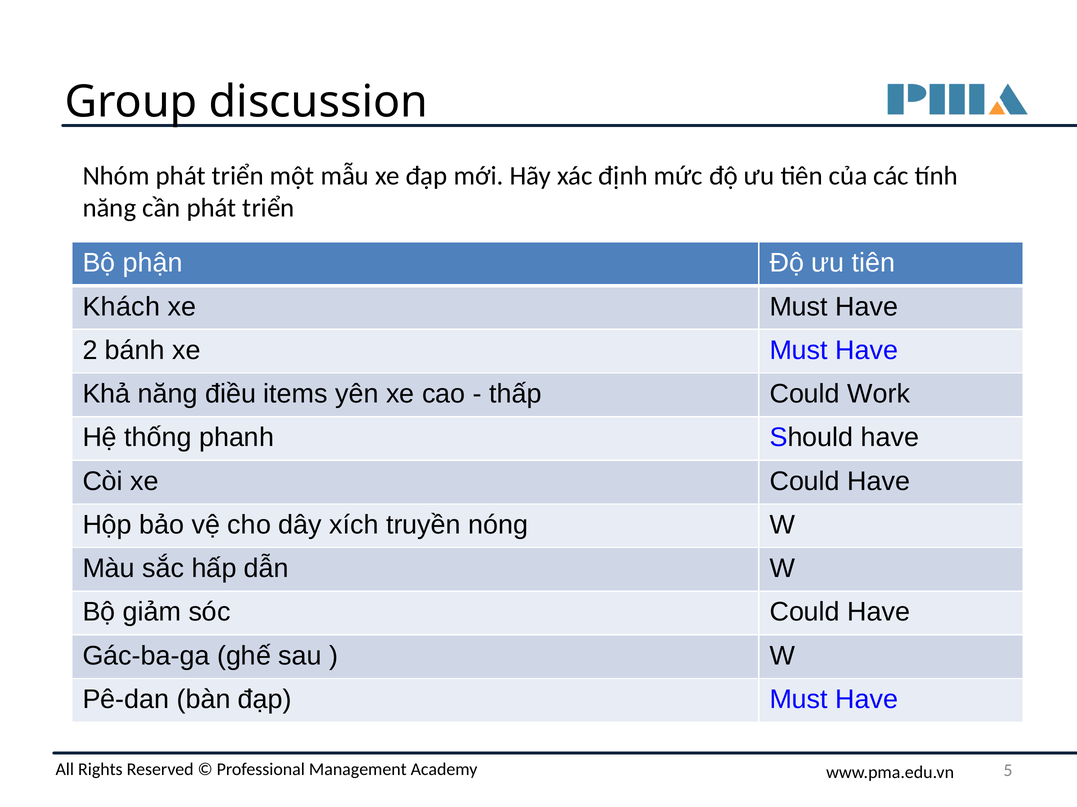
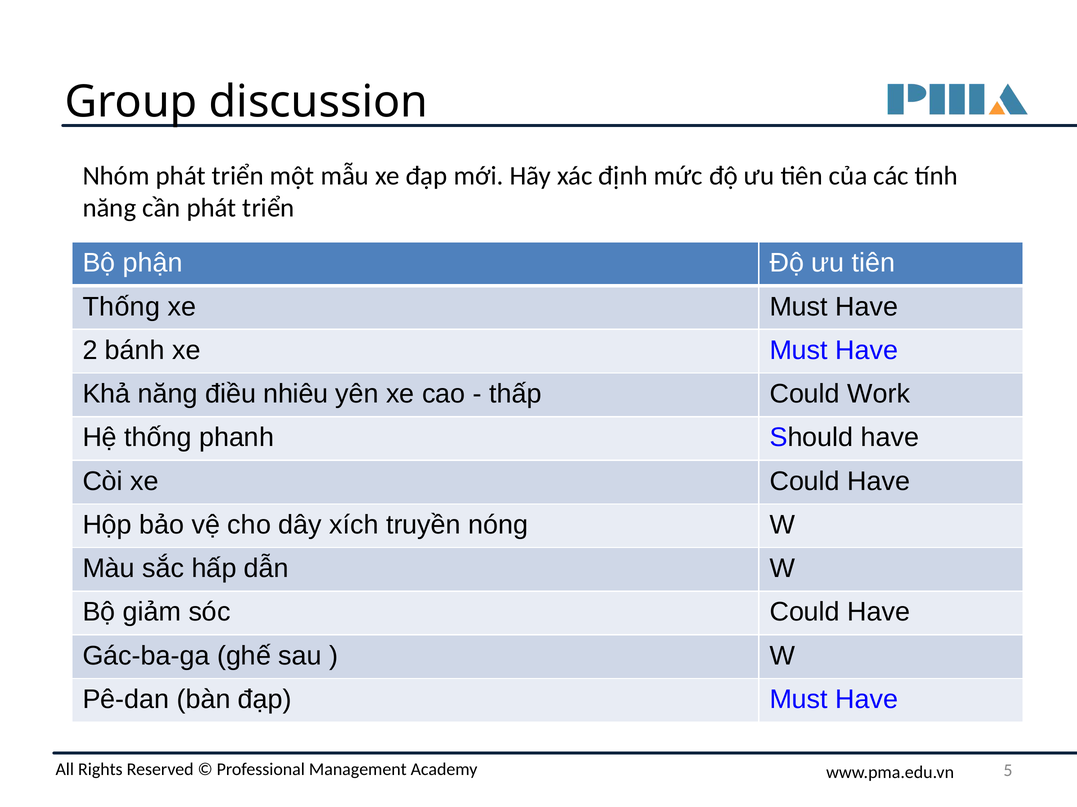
Khách at (121, 307): Khách -> Thống
items: items -> nhiêu
